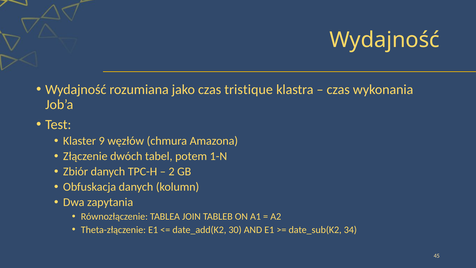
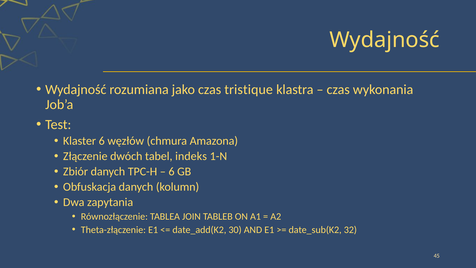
Klaster 9: 9 -> 6
potem: potem -> indeks
2 at (172, 171): 2 -> 6
34: 34 -> 32
